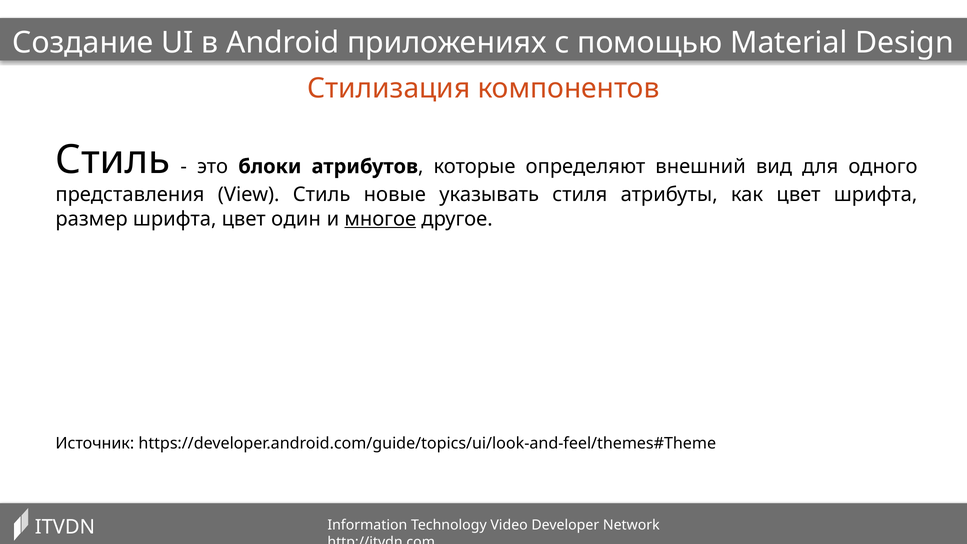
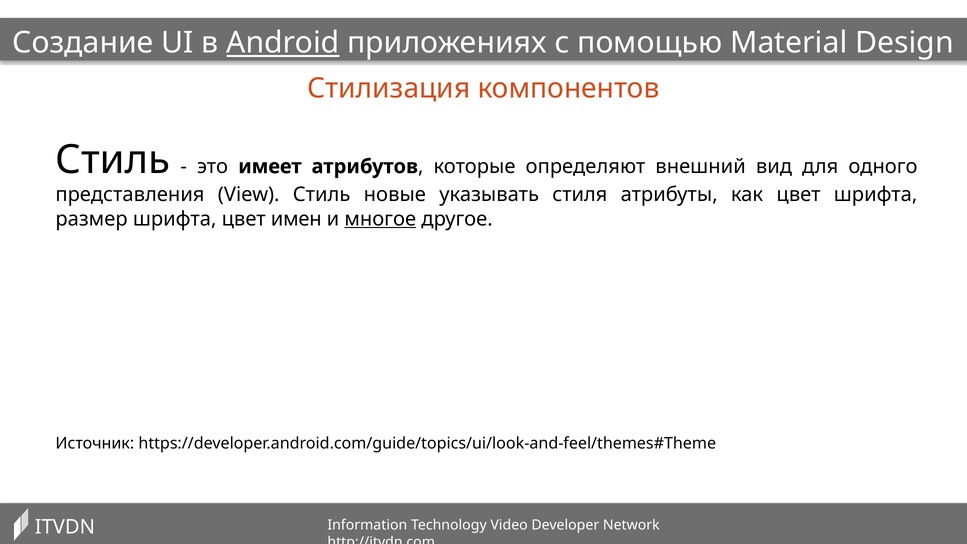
Android underline: none -> present
блоки: блоки -> имеет
один: один -> имен
